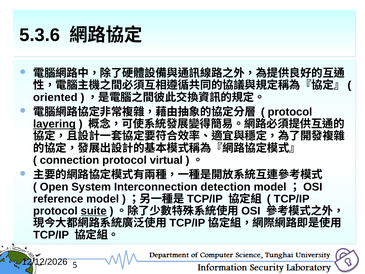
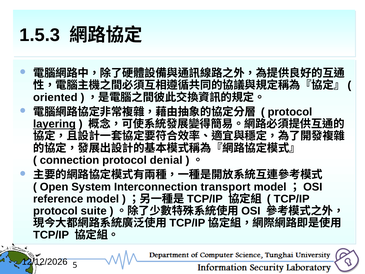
5.3.6: 5.3.6 -> 1.5.3
virtual: virtual -> denial
detection: detection -> transport
suite underline: present -> none
